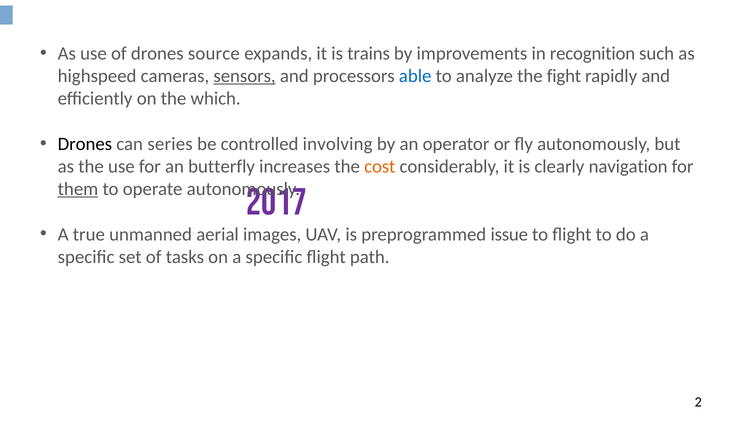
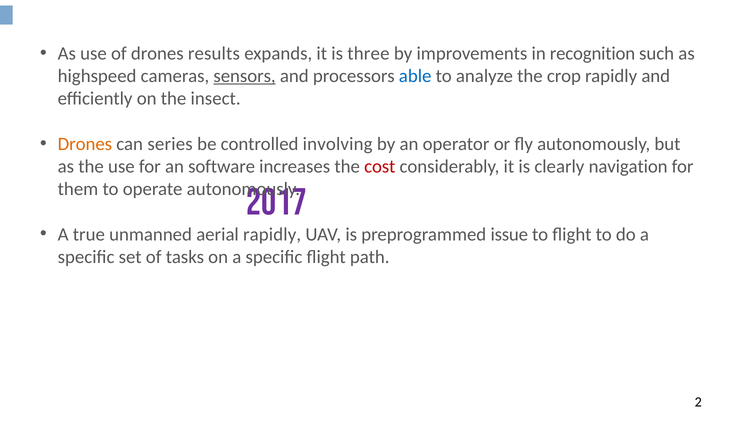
source: source -> results
trains: trains -> three
fight: fight -> crop
which: which -> insect
Drones at (85, 144) colour: black -> orange
butterfly: butterfly -> software
cost colour: orange -> red
them underline: present -> none
aerial images: images -> rapidly
